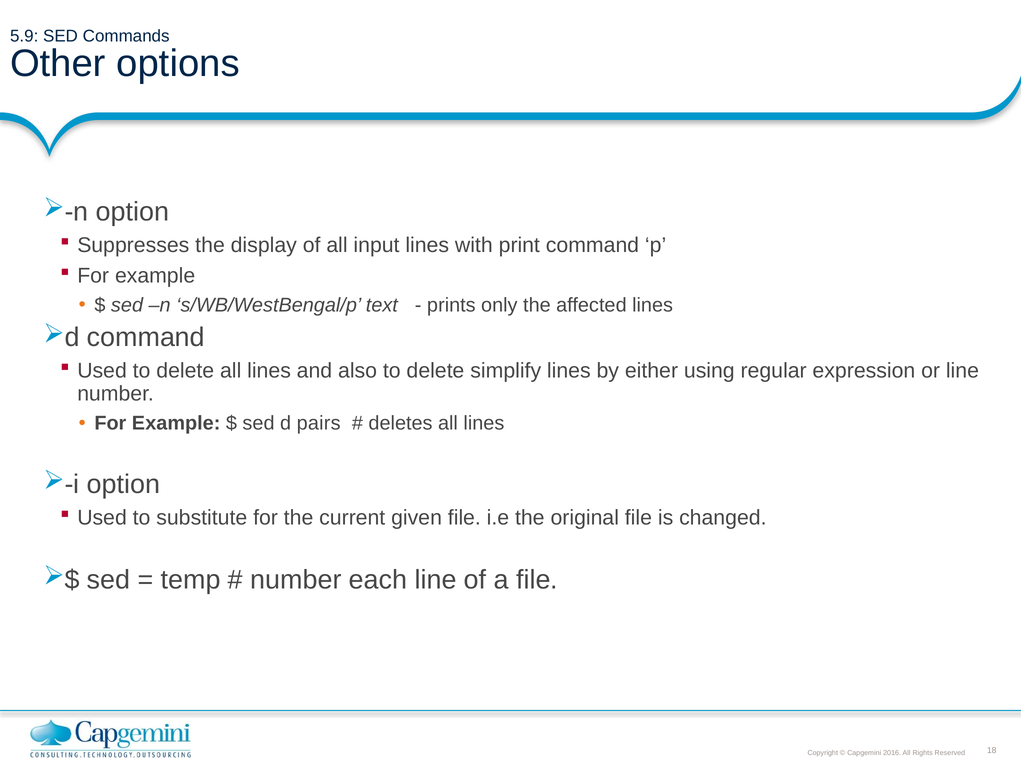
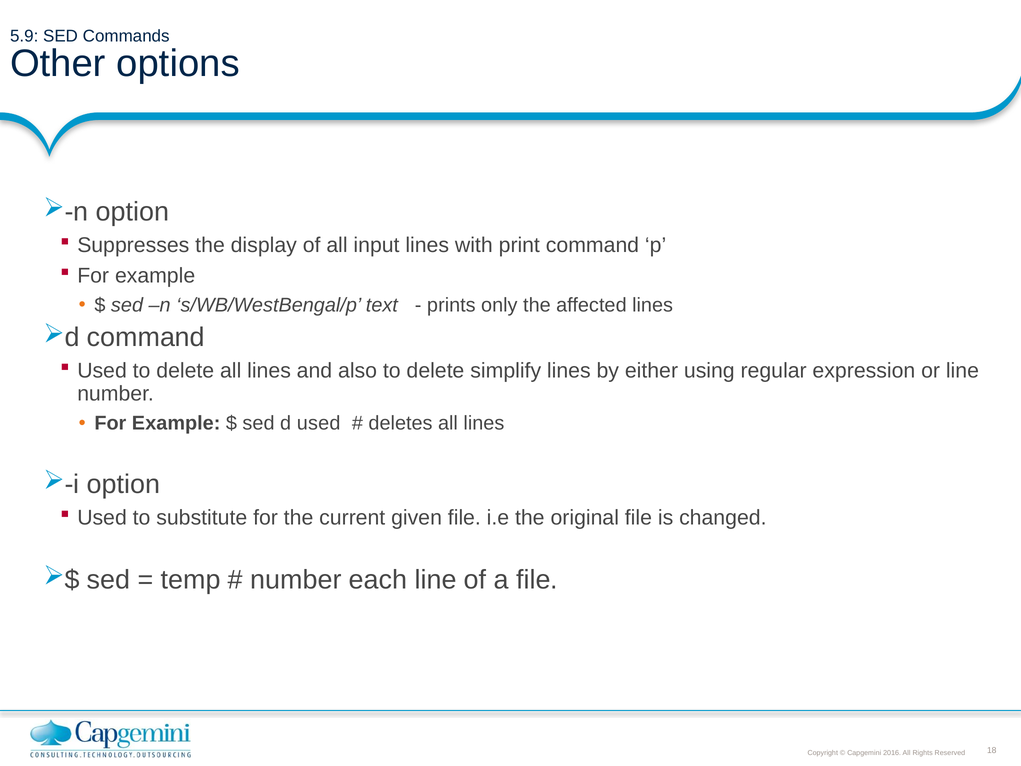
d pairs: pairs -> used
